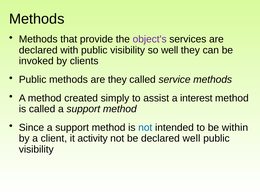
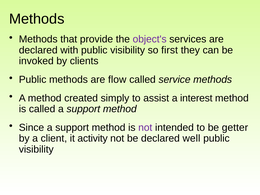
so well: well -> first
are they: they -> flow
not at (145, 128) colour: blue -> purple
within: within -> getter
